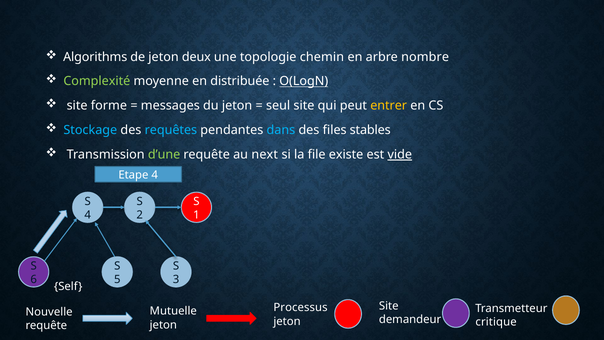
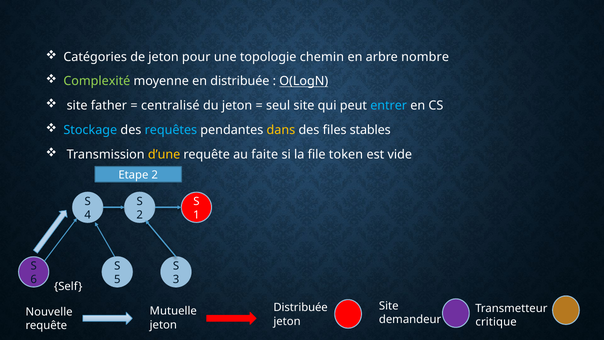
Algorithms: Algorithms -> Catégories
deux: deux -> pour
forme: forme -> father
messages: messages -> centralisé
entrer colour: yellow -> light blue
dans colour: light blue -> yellow
d’une colour: light green -> yellow
next: next -> faite
existe: existe -> token
vide underline: present -> none
Etape 4: 4 -> 2
Processus at (301, 308): Processus -> Distribuée
